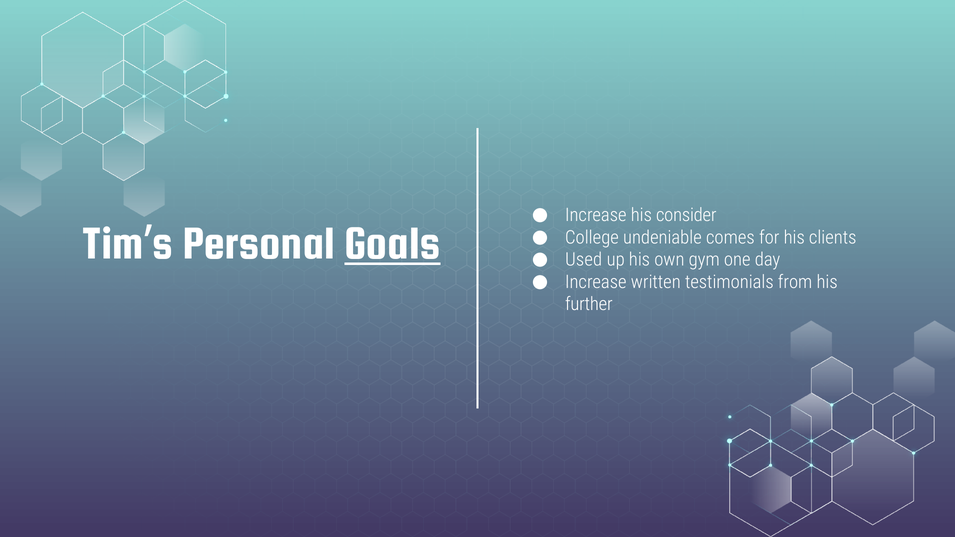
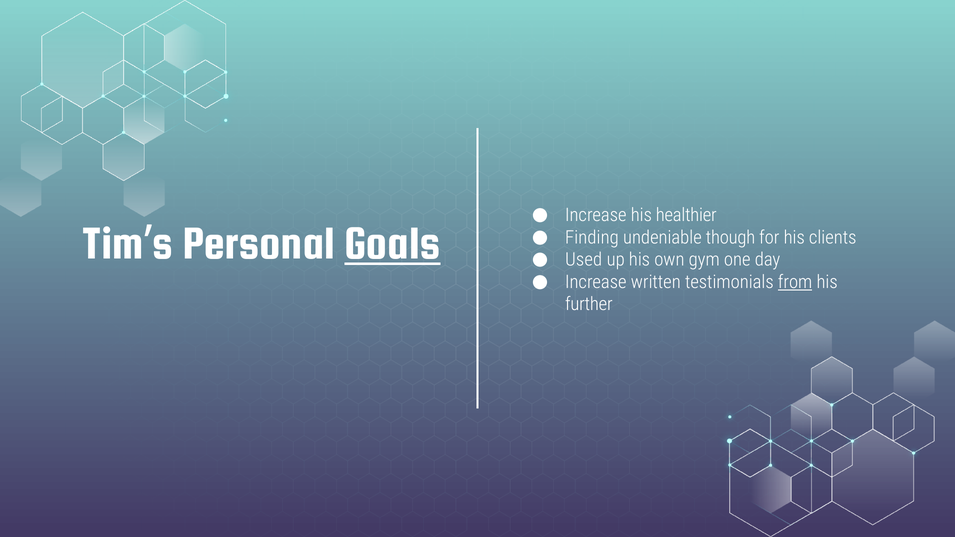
consider: consider -> healthier
College: College -> Finding
comes: comes -> though
from underline: none -> present
